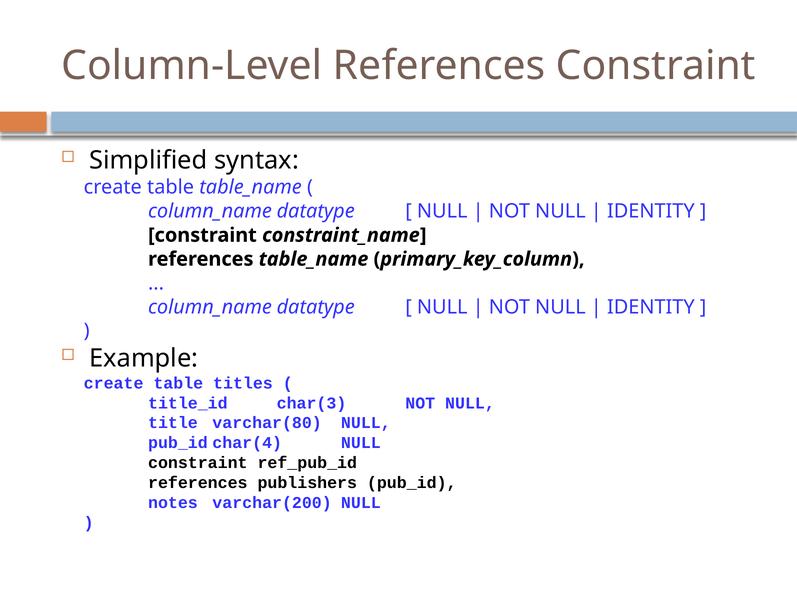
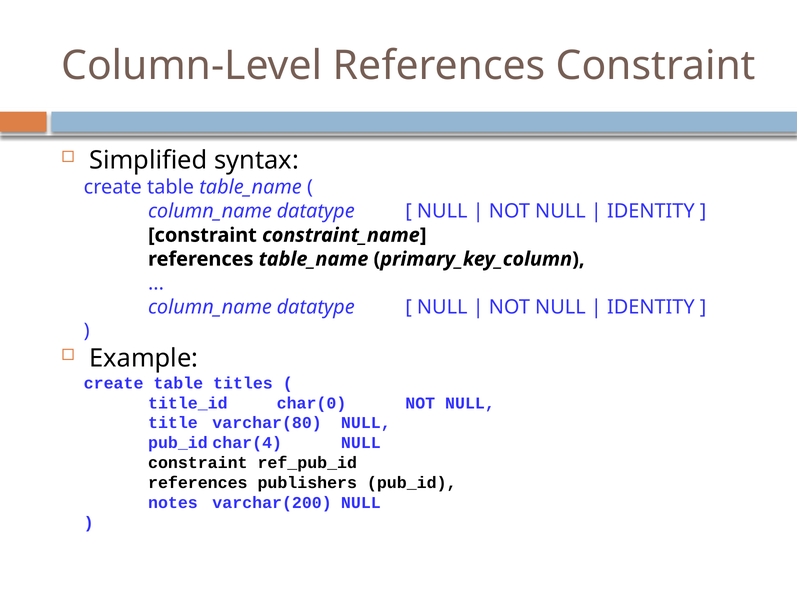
char(3: char(3 -> char(0
